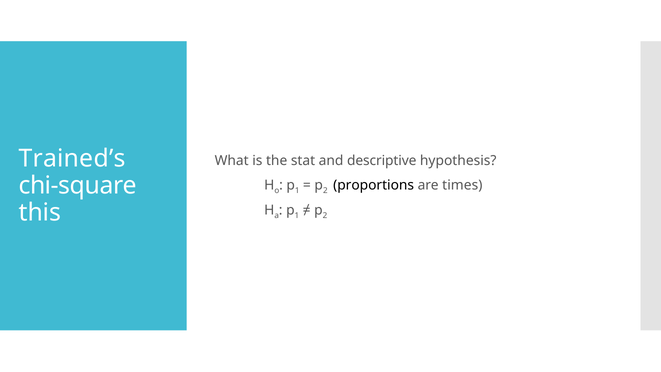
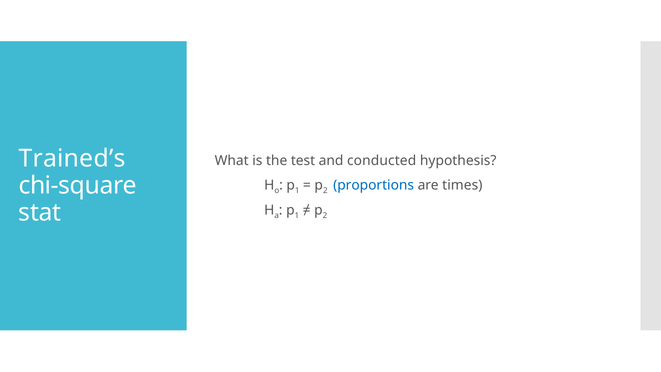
stat: stat -> test
descriptive: descriptive -> conducted
proportions colour: black -> blue
this: this -> stat
